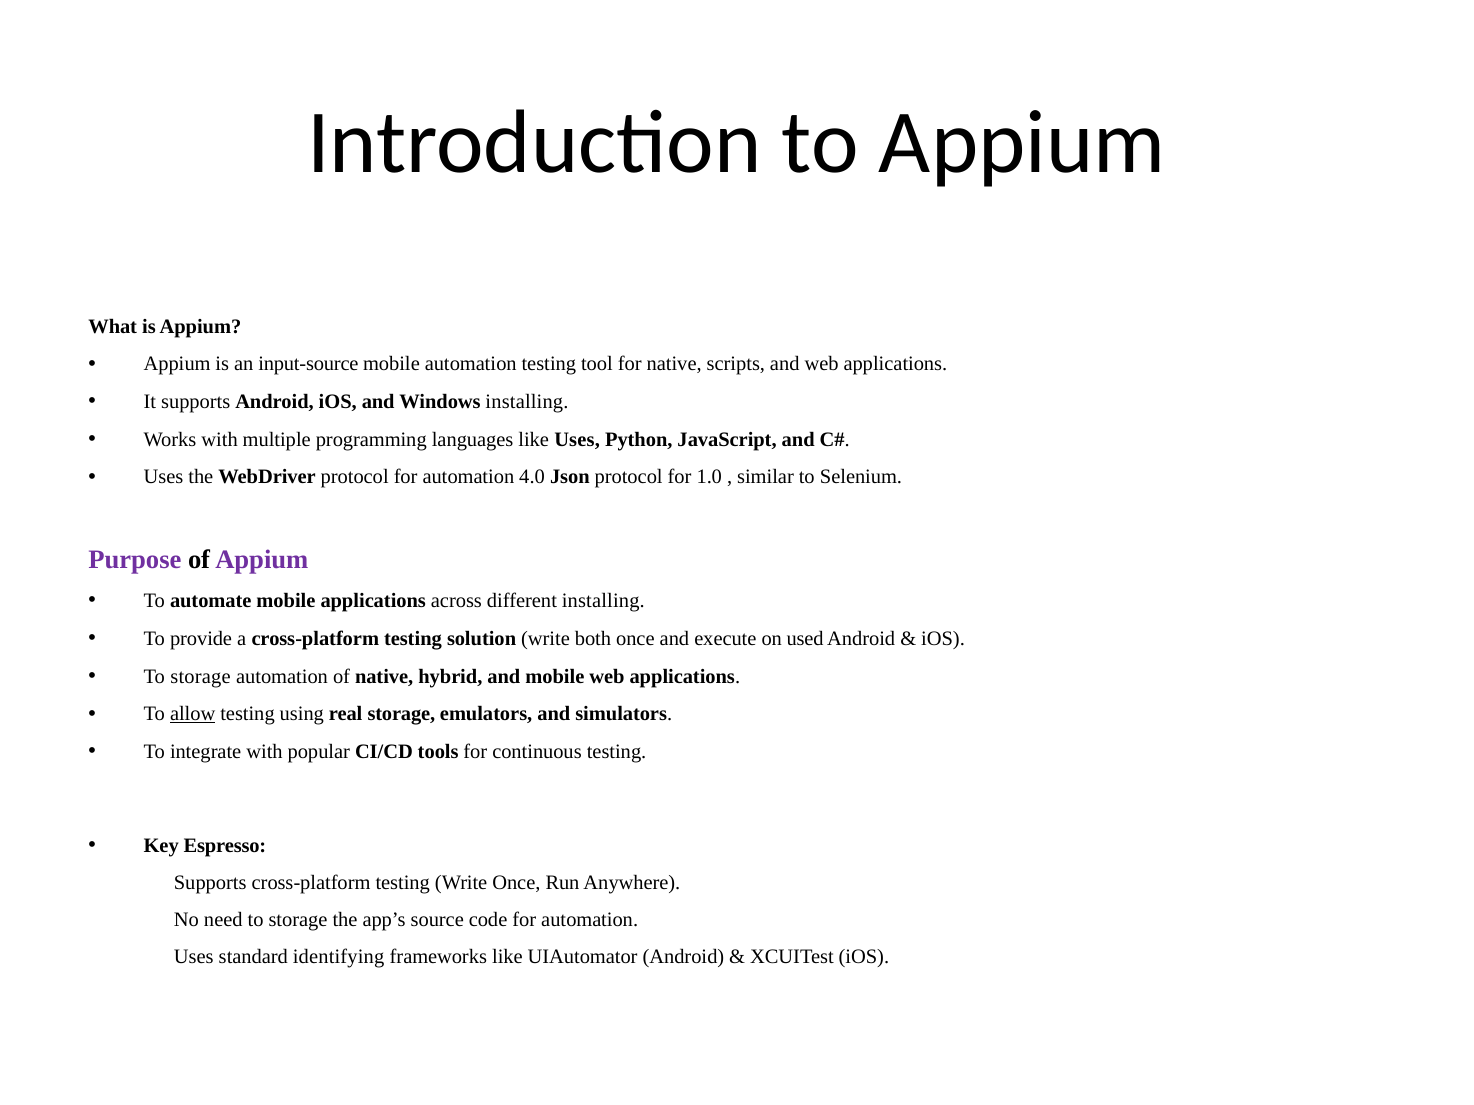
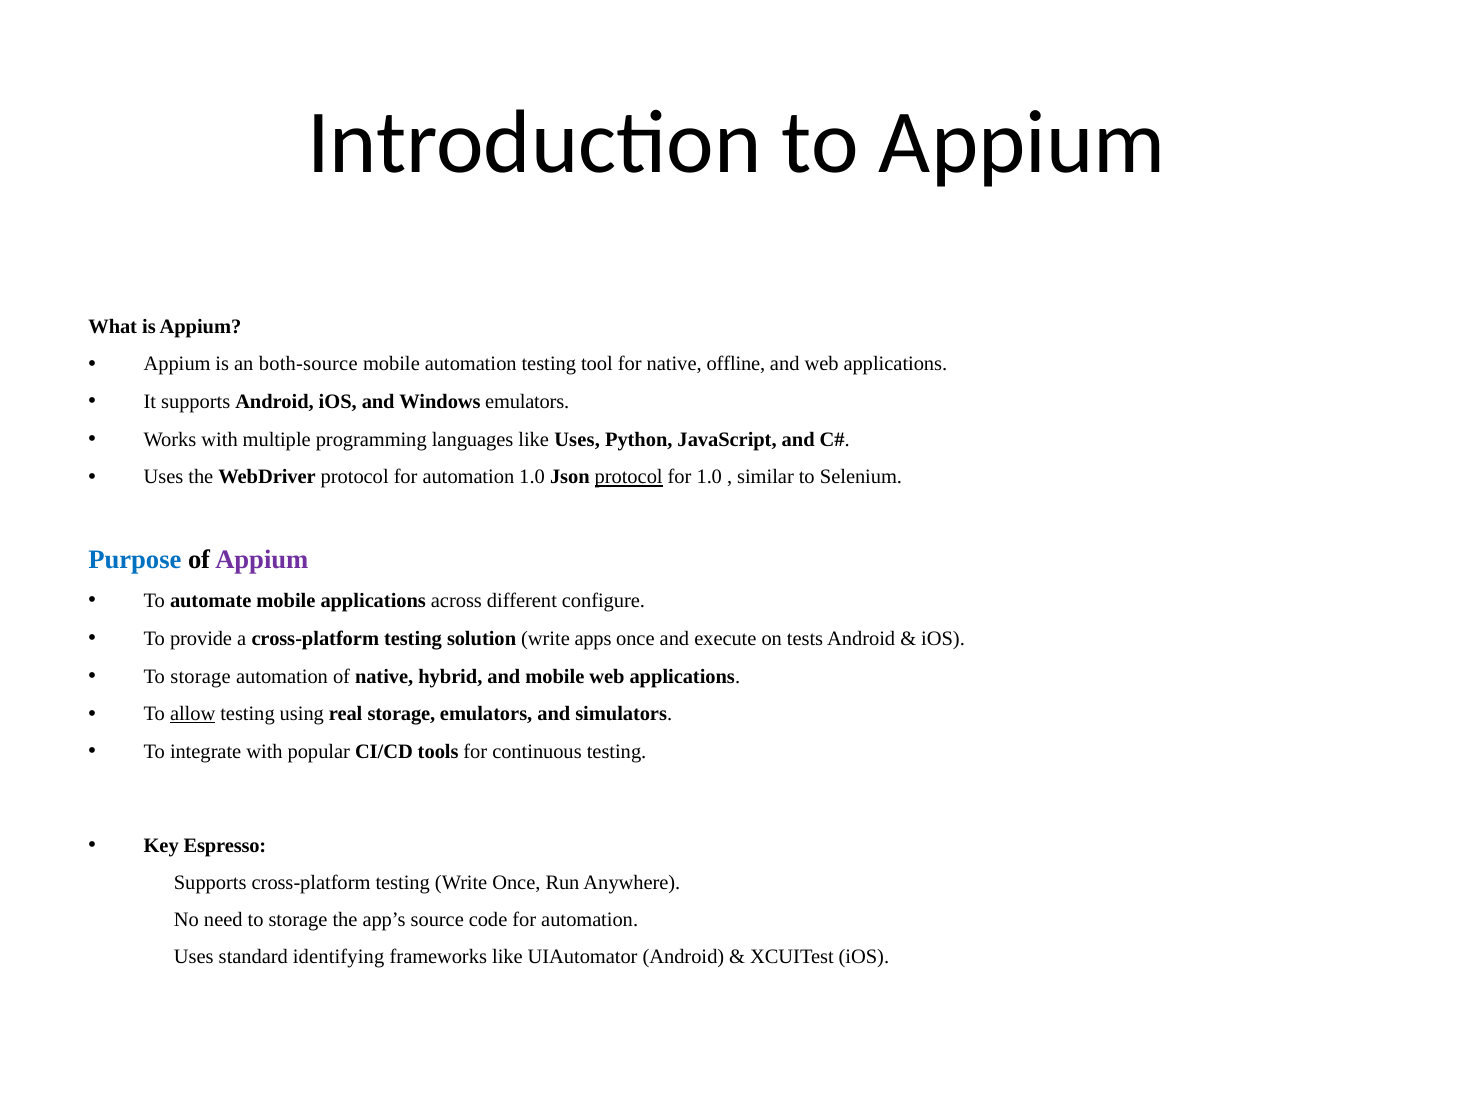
input-source: input-source -> both-source
scripts: scripts -> offline
Windows installing: installing -> emulators
automation 4.0: 4.0 -> 1.0
protocol at (629, 477) underline: none -> present
Purpose colour: purple -> blue
different installing: installing -> configure
both: both -> apps
used: used -> tests
